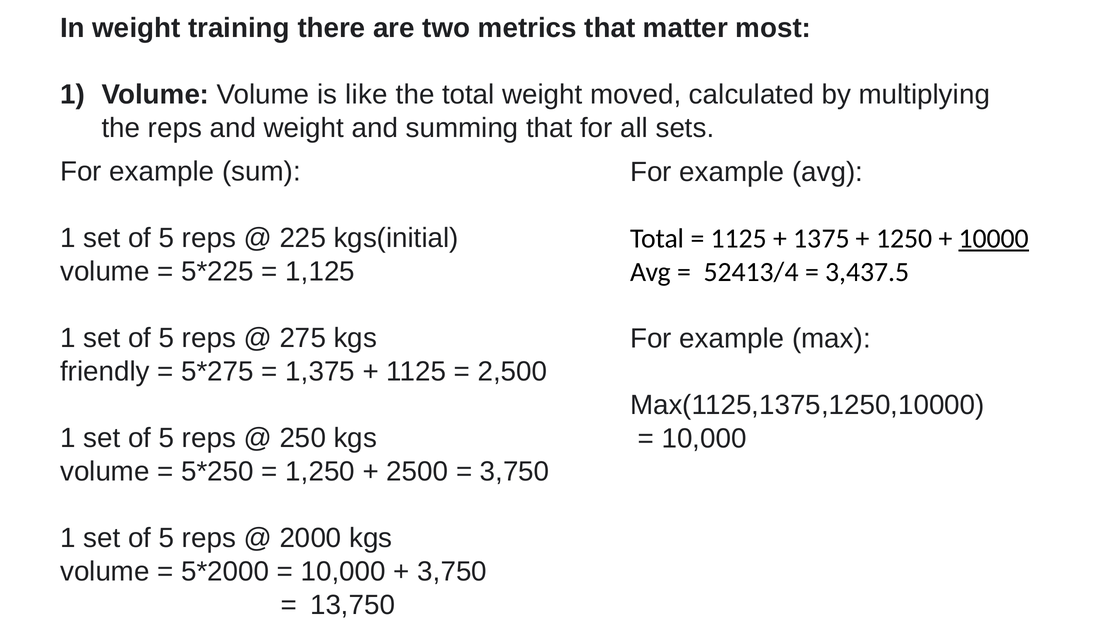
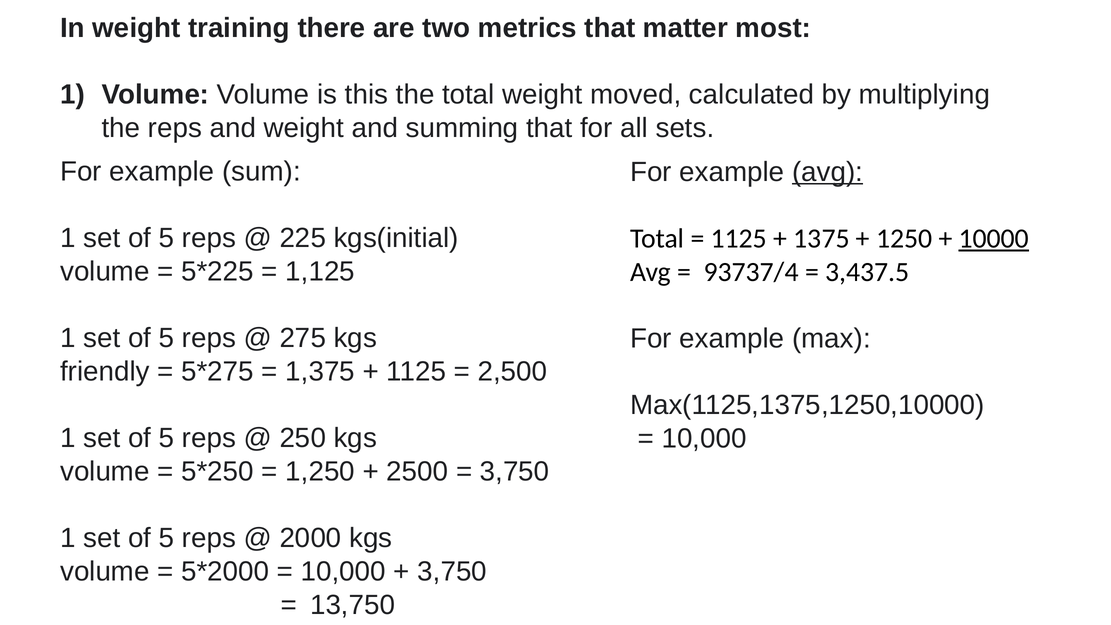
like: like -> this
avg at (828, 172) underline: none -> present
52413/4: 52413/4 -> 93737/4
